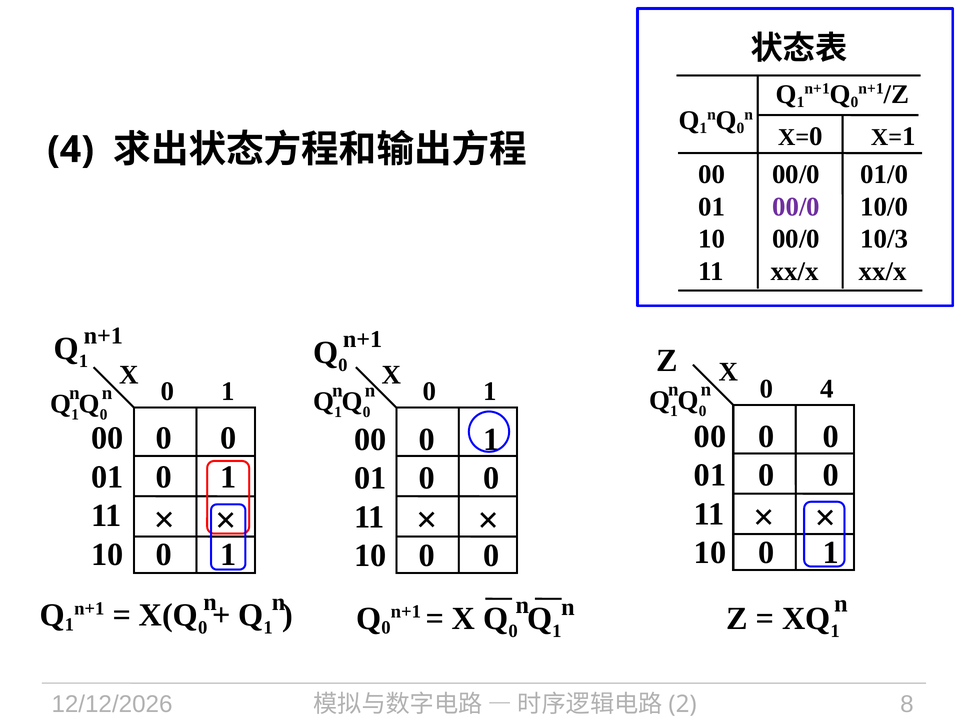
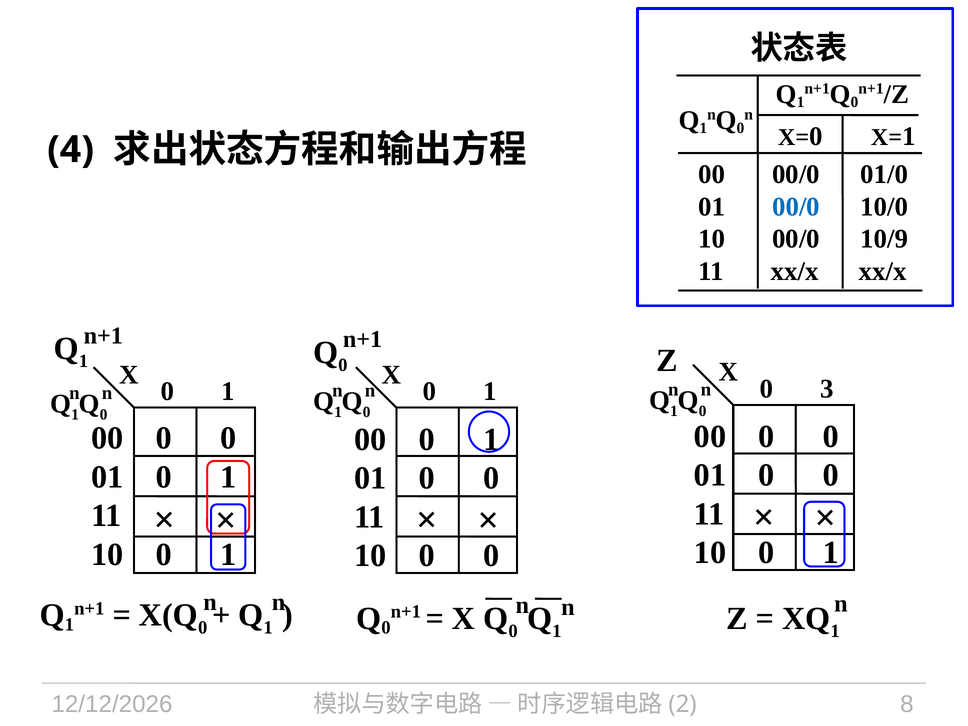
00/0 at (796, 207) colour: purple -> blue
10/3: 10/3 -> 10/9
0 4: 4 -> 3
